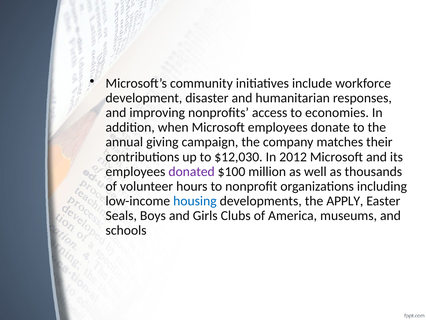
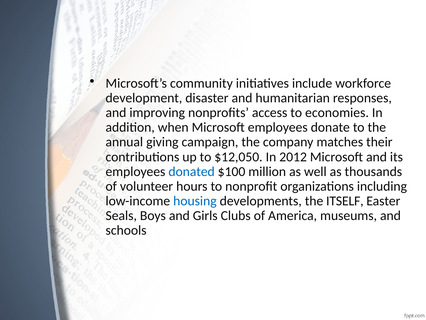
$12,030: $12,030 -> $12,050
donated colour: purple -> blue
APPLY: APPLY -> ITSELF
